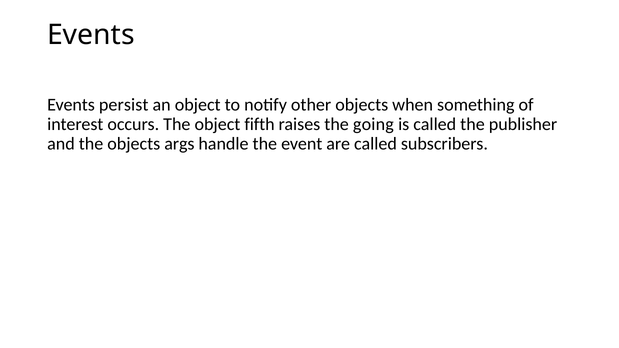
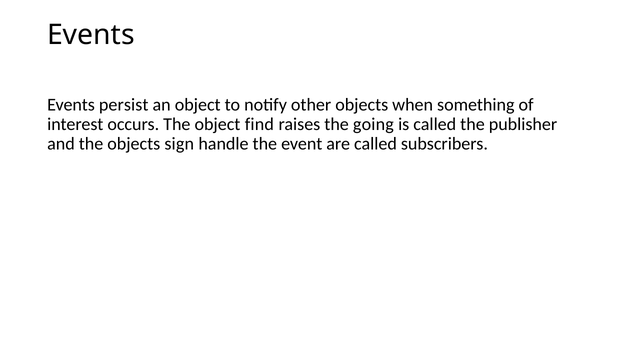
fifth: fifth -> find
args: args -> sign
